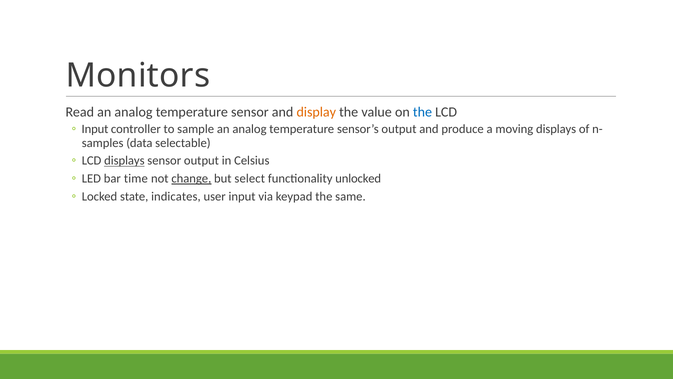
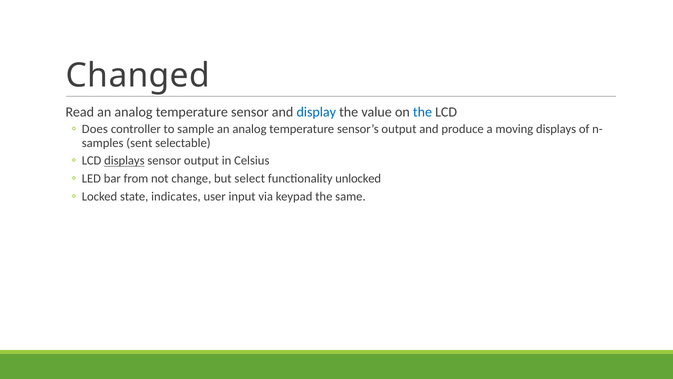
Monitors: Monitors -> Changed
display colour: orange -> blue
Input at (95, 129): Input -> Does
data: data -> sent
time: time -> from
change underline: present -> none
